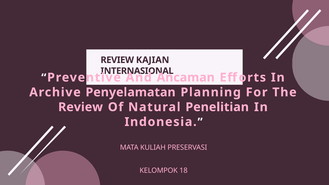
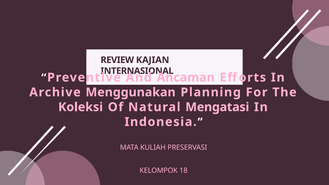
Penyelamatan: Penyelamatan -> Menggunakan
Review at (81, 107): Review -> Koleksi
Penelitian: Penelitian -> Mengatasi
